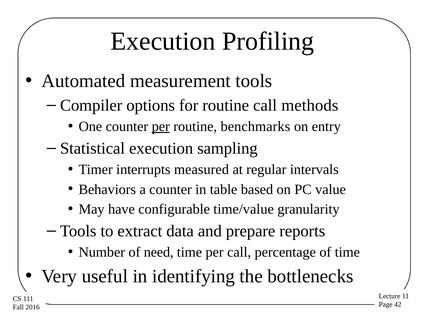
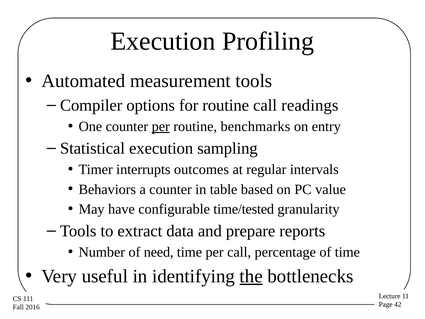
methods: methods -> readings
measured: measured -> outcomes
time/value: time/value -> time/tested
the underline: none -> present
